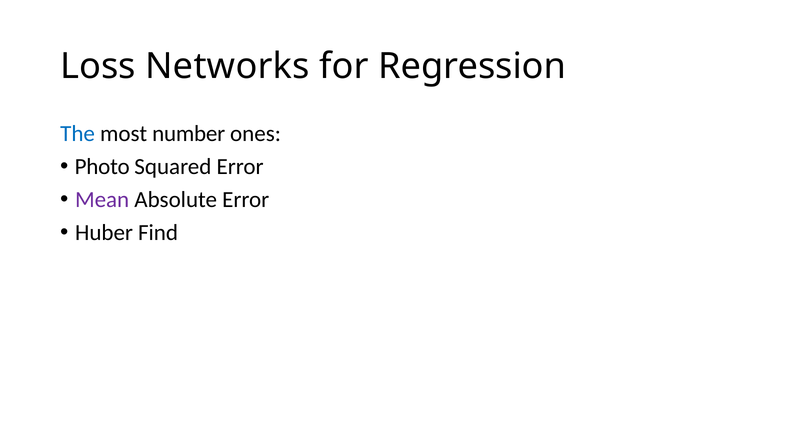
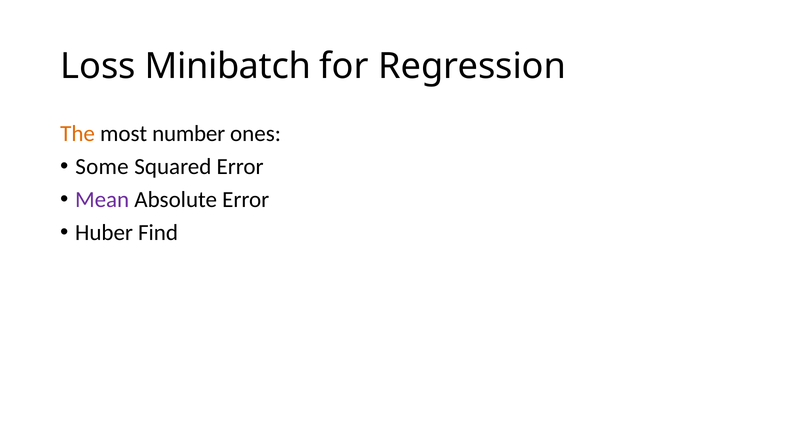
Networks: Networks -> Minibatch
The colour: blue -> orange
Photo: Photo -> Some
